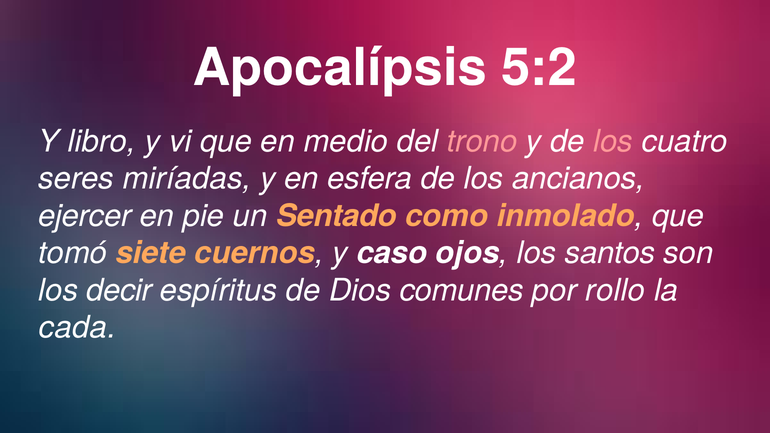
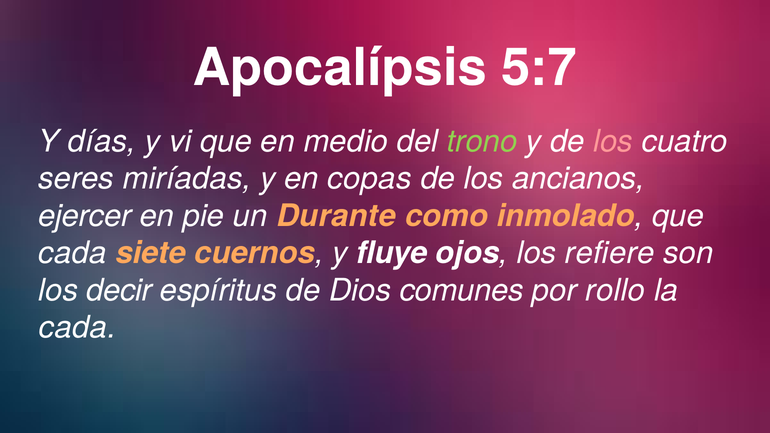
5:2: 5:2 -> 5:7
libro: libro -> días
trono colour: pink -> light green
esfera: esfera -> copas
Sentado: Sentado -> Durante
tomó at (73, 253): tomó -> cada
caso: caso -> fluye
santos: santos -> refiere
